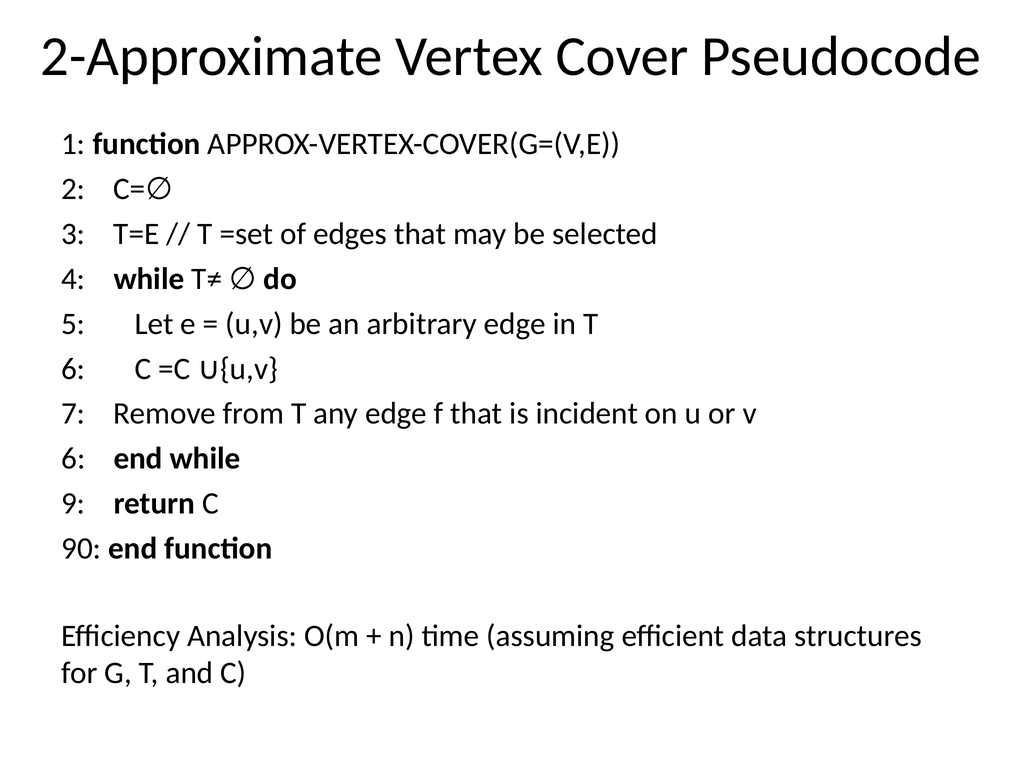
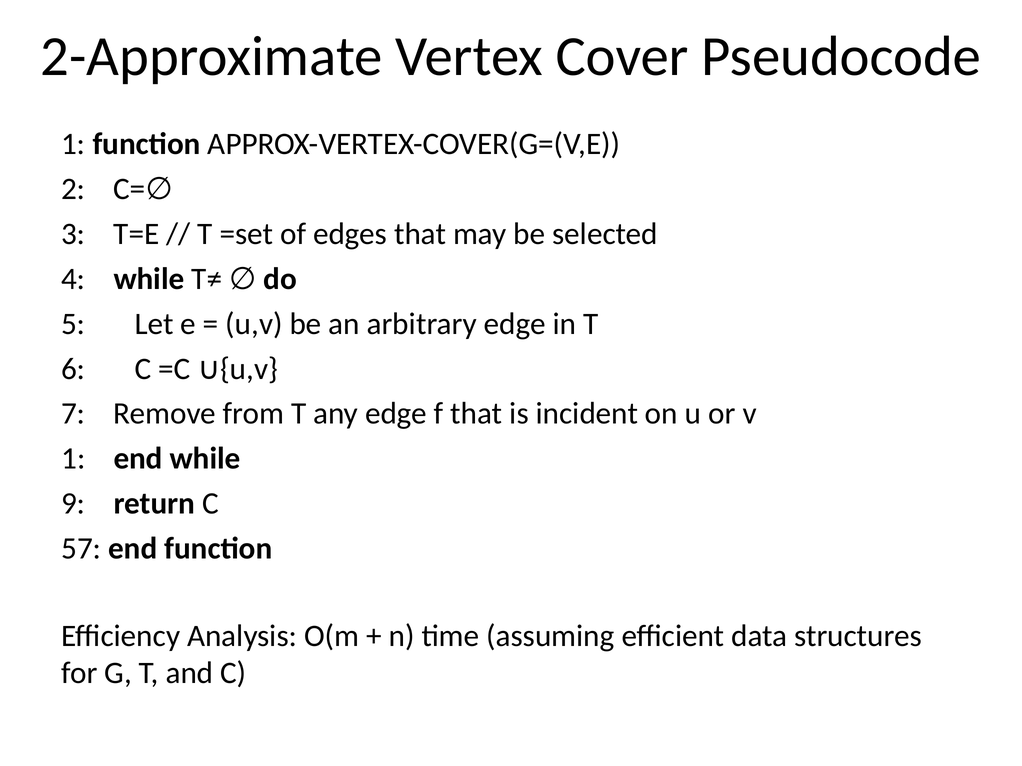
6 at (73, 459): 6 -> 1
90: 90 -> 57
